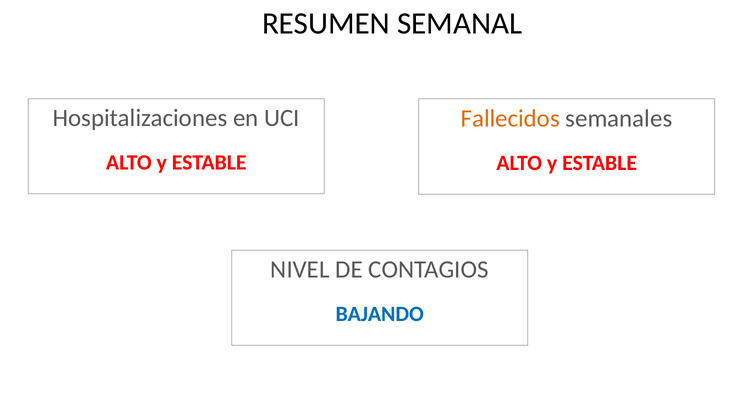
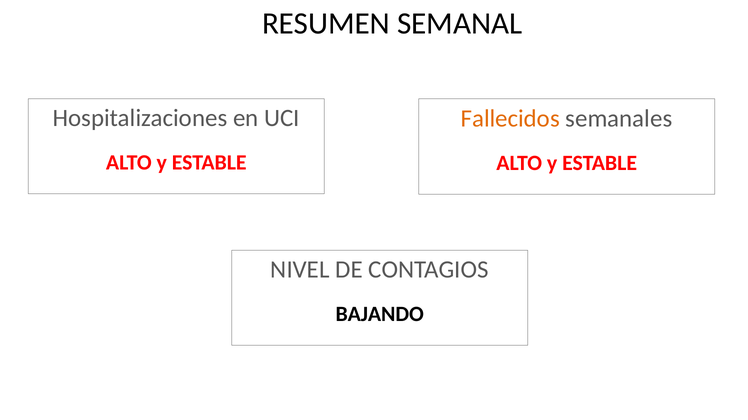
BAJANDO colour: blue -> black
